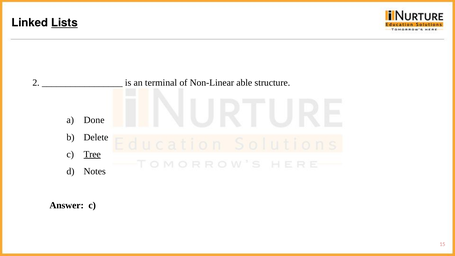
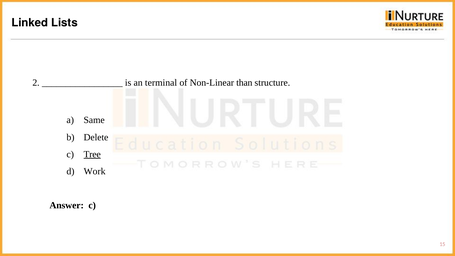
Lists underline: present -> none
able: able -> than
Done: Done -> Same
Notes: Notes -> Work
